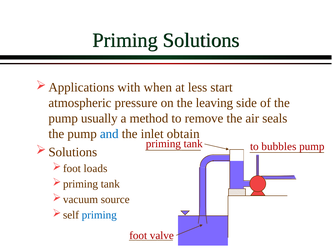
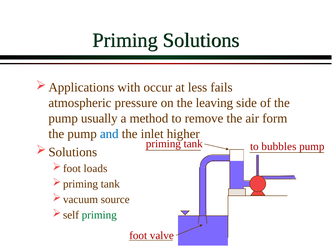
when: when -> occur
start: start -> fails
seals: seals -> form
obtain: obtain -> higher
priming at (99, 215) colour: blue -> green
